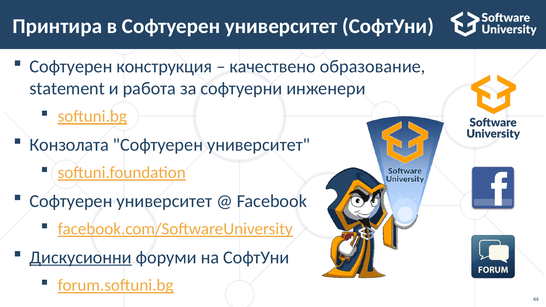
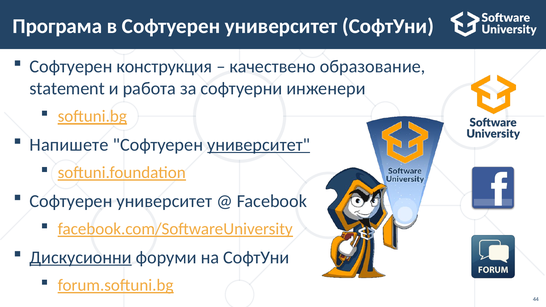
Принтира: Принтира -> Програма
Конзолата: Конзолата -> Напишете
университет at (259, 145) underline: none -> present
